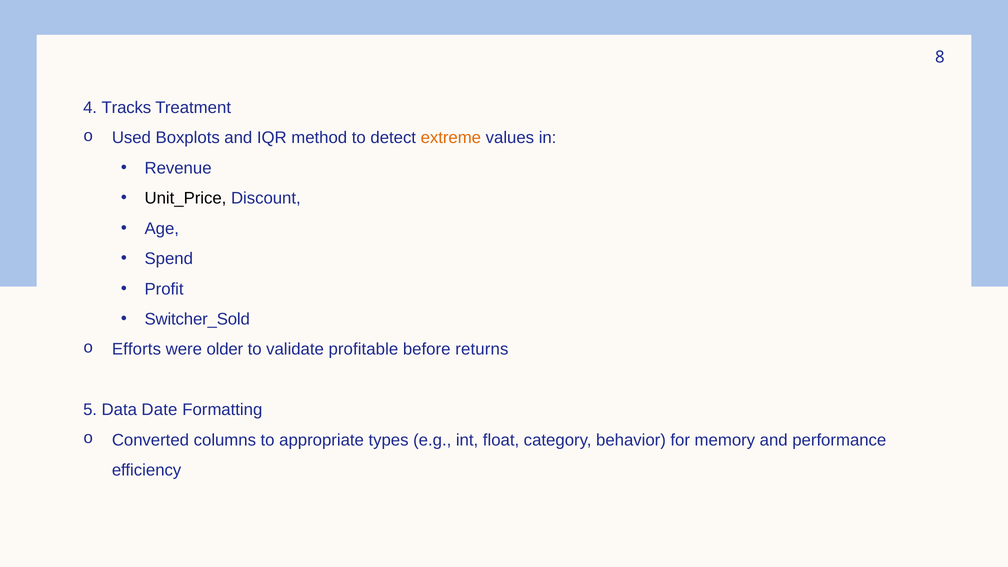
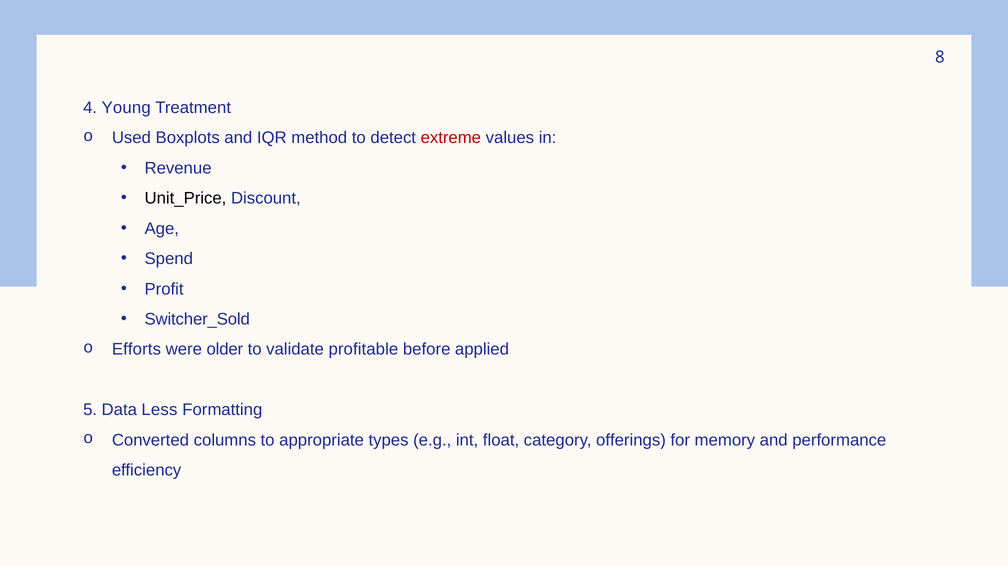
Tracks: Tracks -> Young
extreme colour: orange -> red
returns: returns -> applied
Date: Date -> Less
behavior: behavior -> offerings
